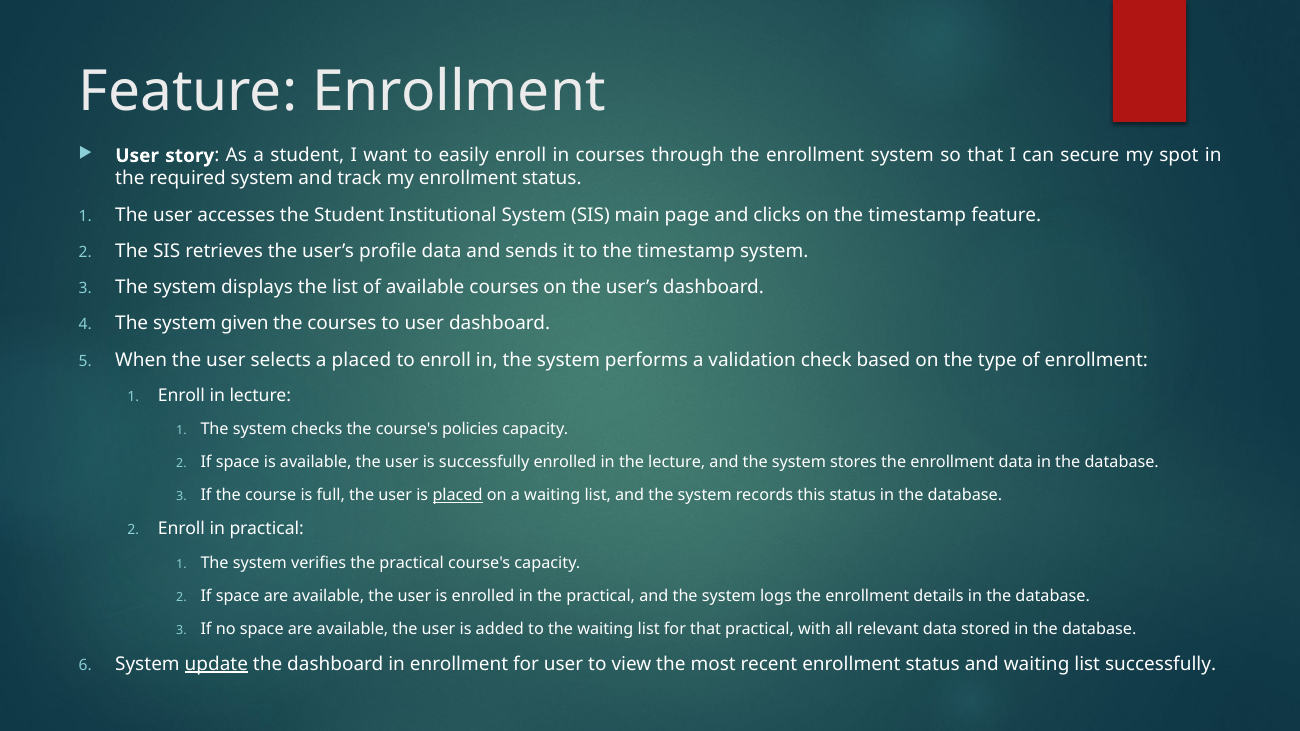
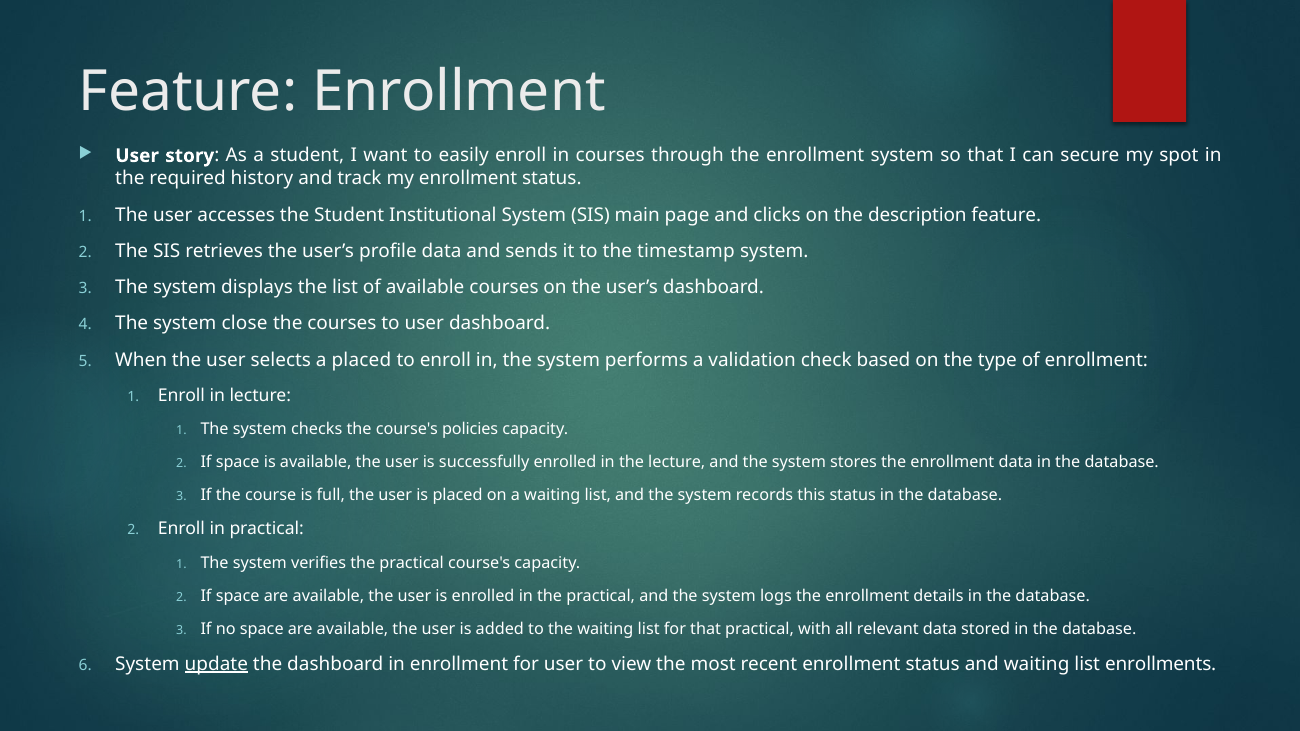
required system: system -> history
on the timestamp: timestamp -> description
given: given -> close
placed at (458, 495) underline: present -> none
list successfully: successfully -> enrollments
